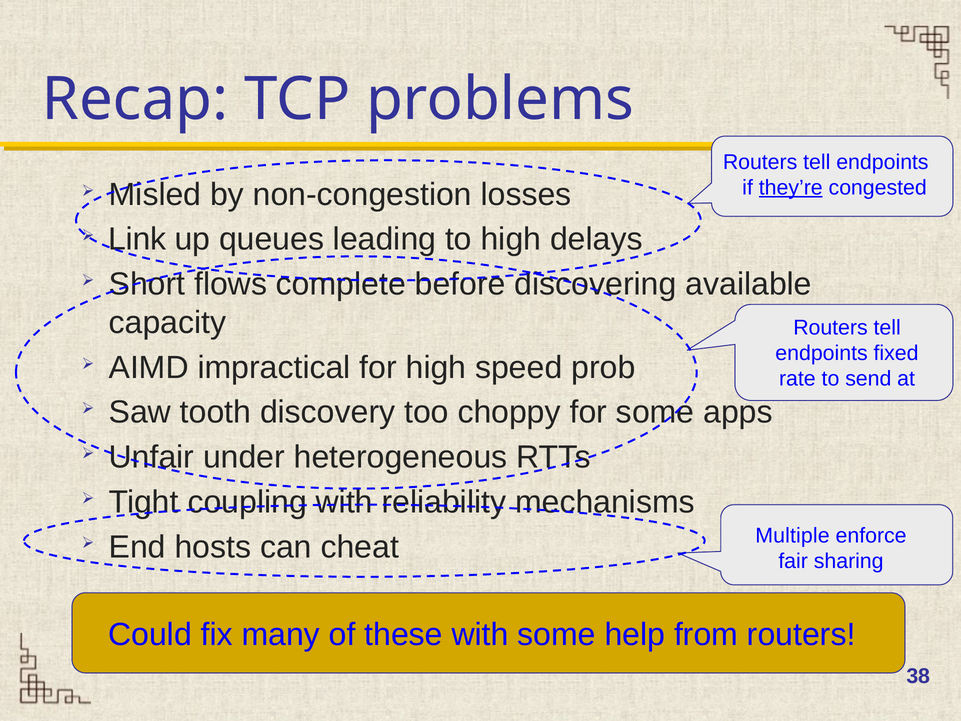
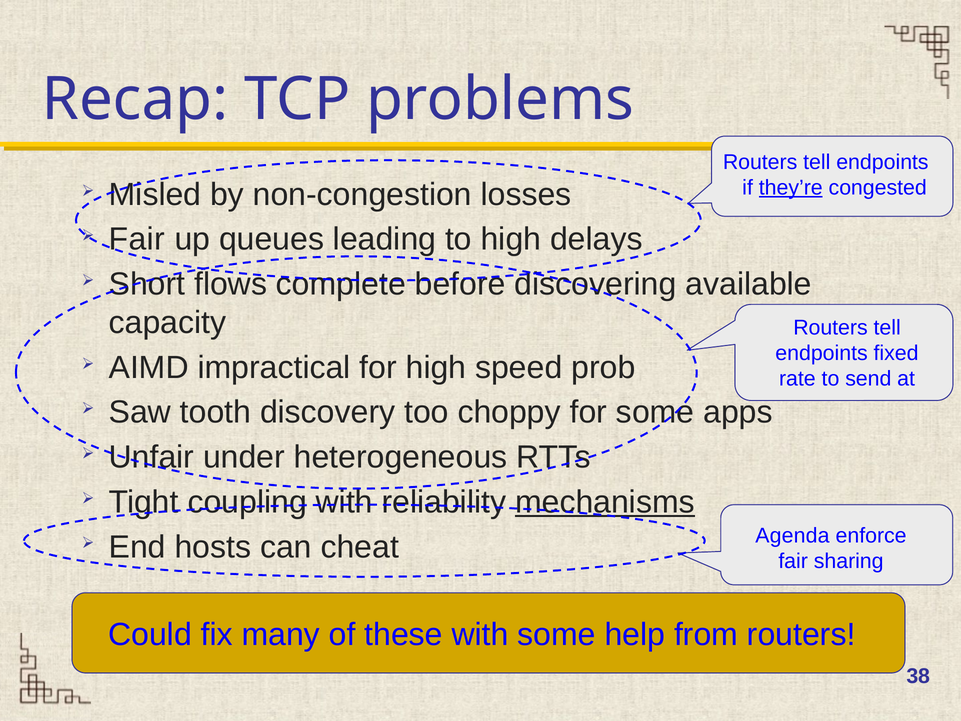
Link at (137, 239): Link -> Fair
mechanisms underline: none -> present
Multiple: Multiple -> Agenda
